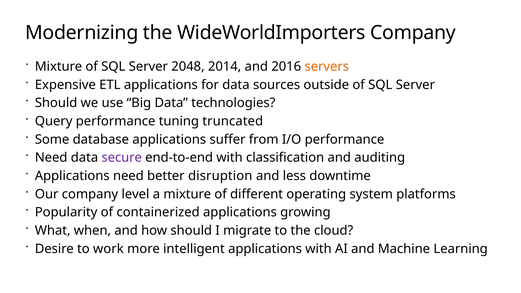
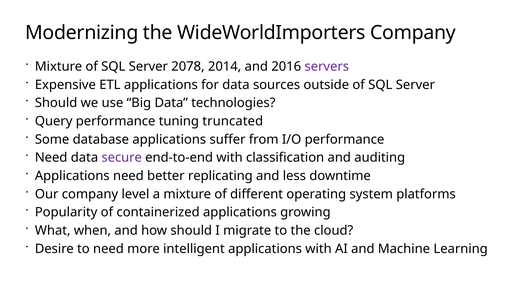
2048: 2048 -> 2078
servers colour: orange -> purple
disruption: disruption -> replicating
to work: work -> need
